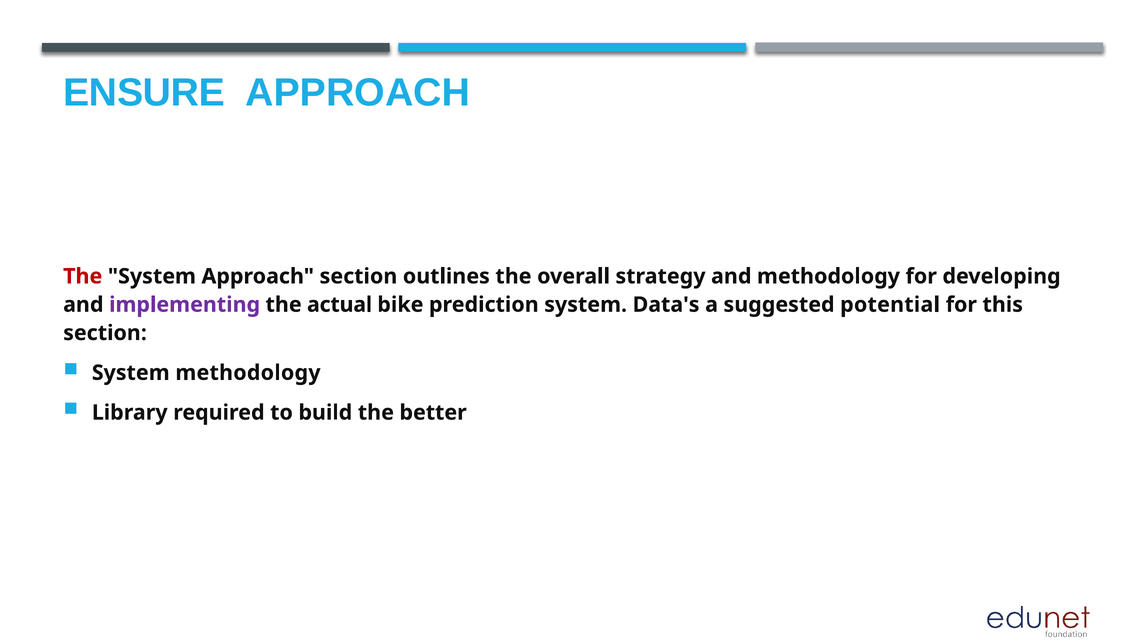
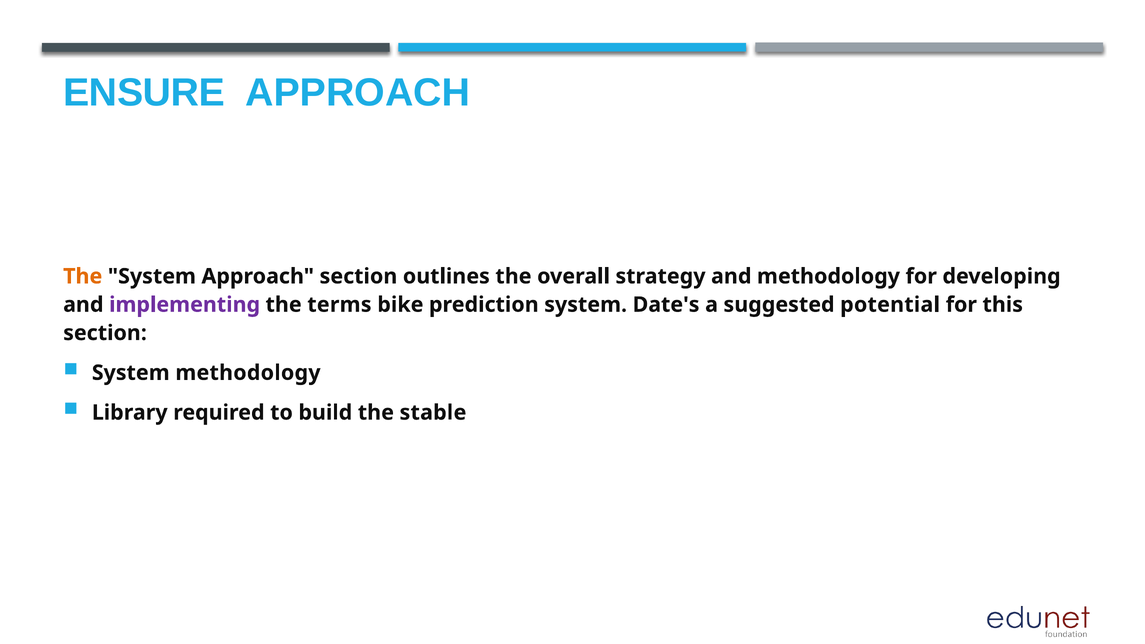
The at (83, 276) colour: red -> orange
actual: actual -> terms
Data's: Data's -> Date's
better: better -> stable
